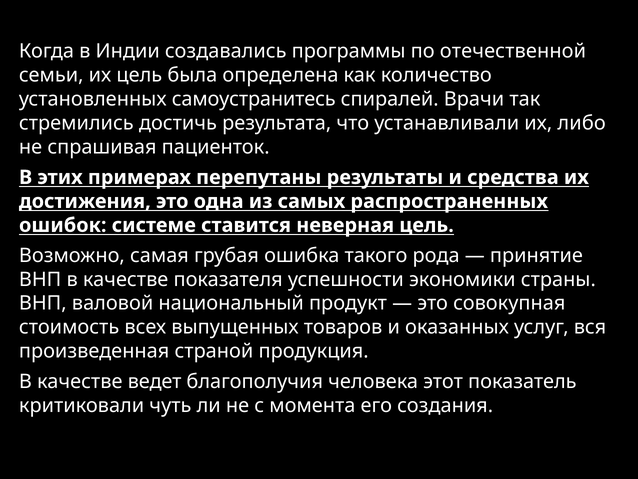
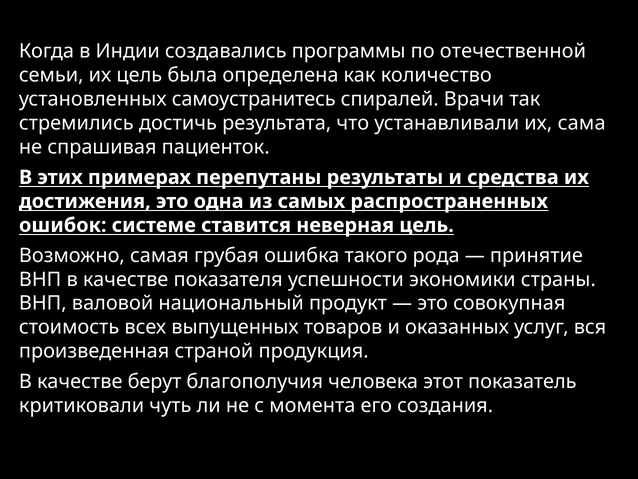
либо: либо -> сама
ведет: ведет -> берут
